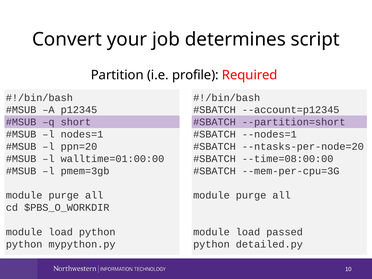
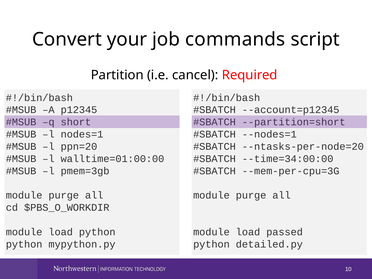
determines: determines -> commands
profile: profile -> cancel
--time=08:00:00: --time=08:00:00 -> --time=34:00:00
